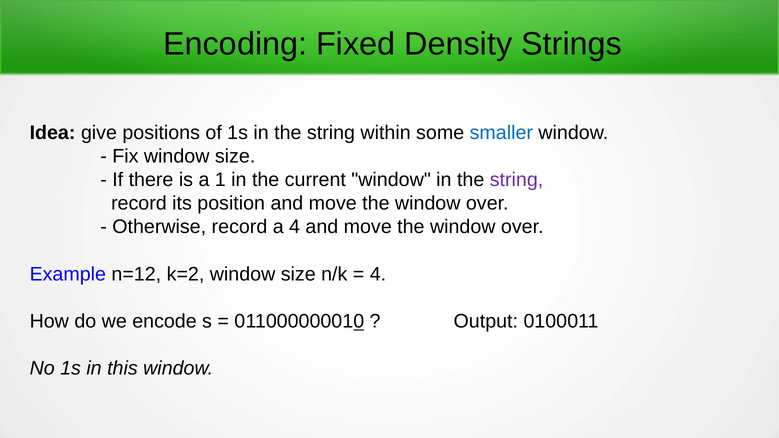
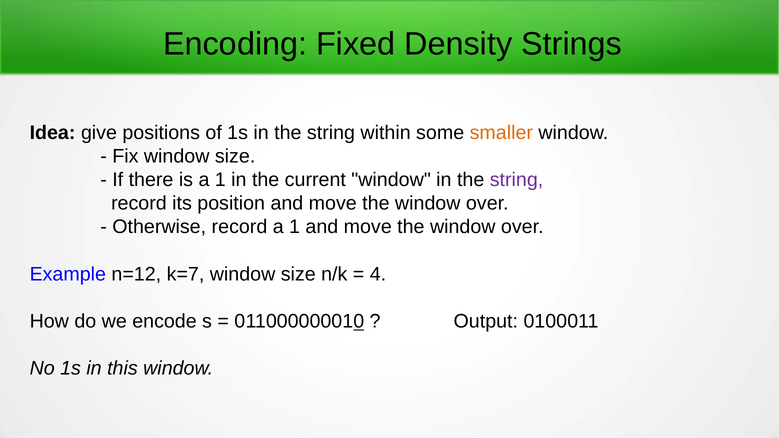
smaller colour: blue -> orange
record a 4: 4 -> 1
k=2: k=2 -> k=7
